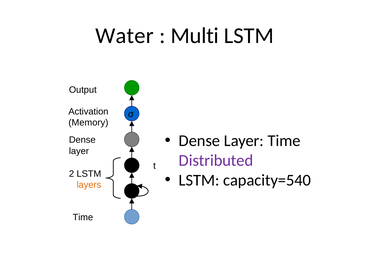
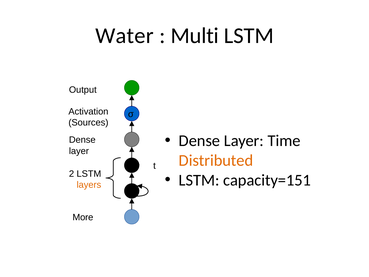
Memory: Memory -> Sources
Distributed colour: purple -> orange
capacity=540: capacity=540 -> capacity=151
Time at (83, 217): Time -> More
